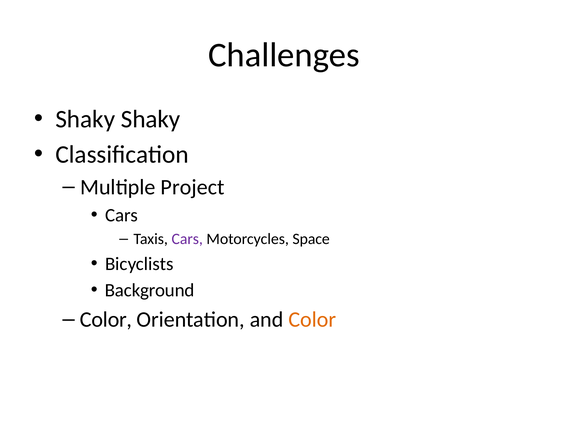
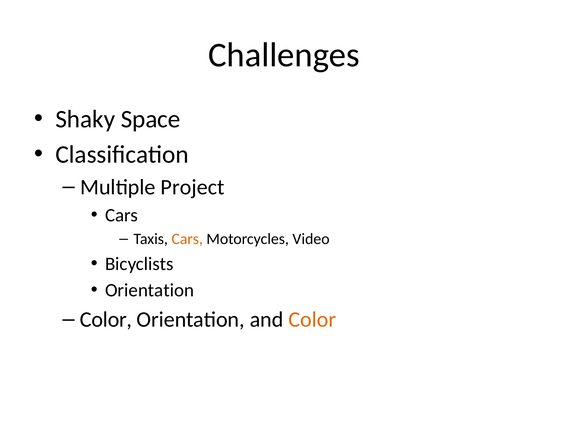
Shaky Shaky: Shaky -> Space
Cars at (187, 239) colour: purple -> orange
Space: Space -> Video
Background at (150, 290): Background -> Orientation
